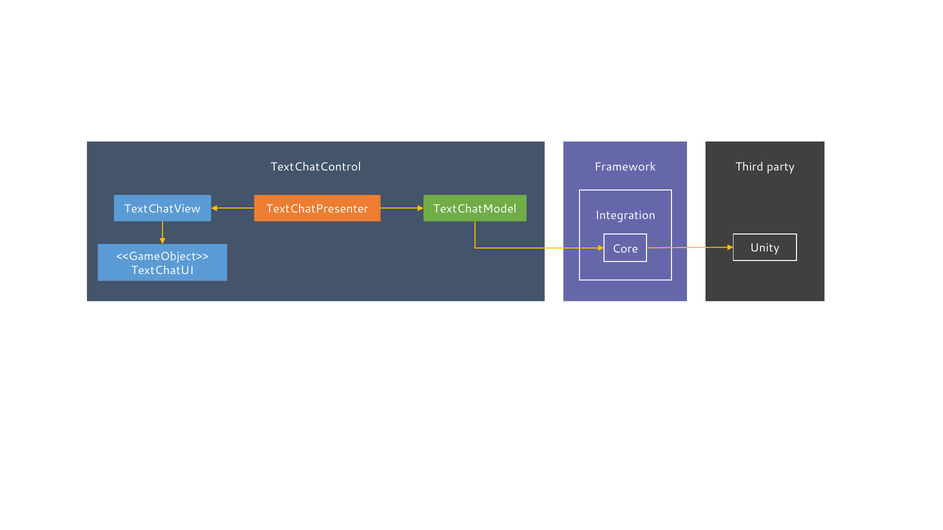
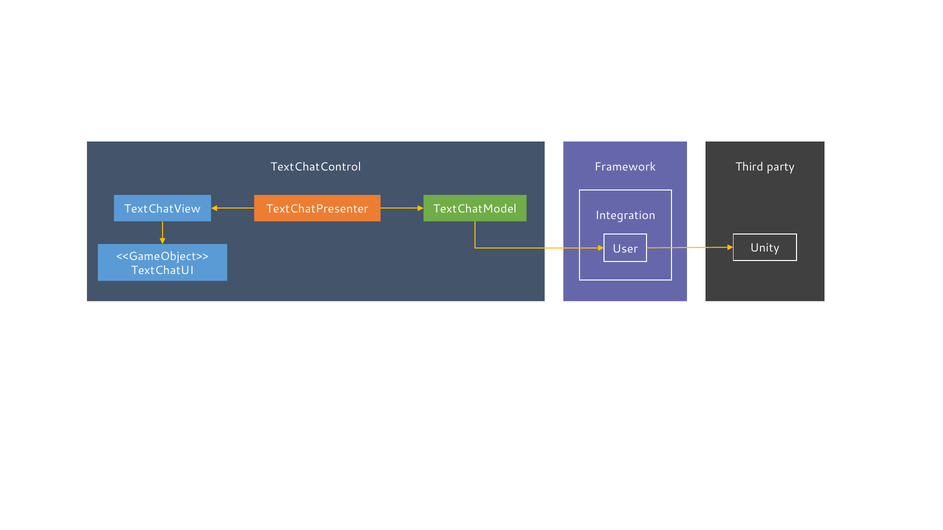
Core: Core -> User
